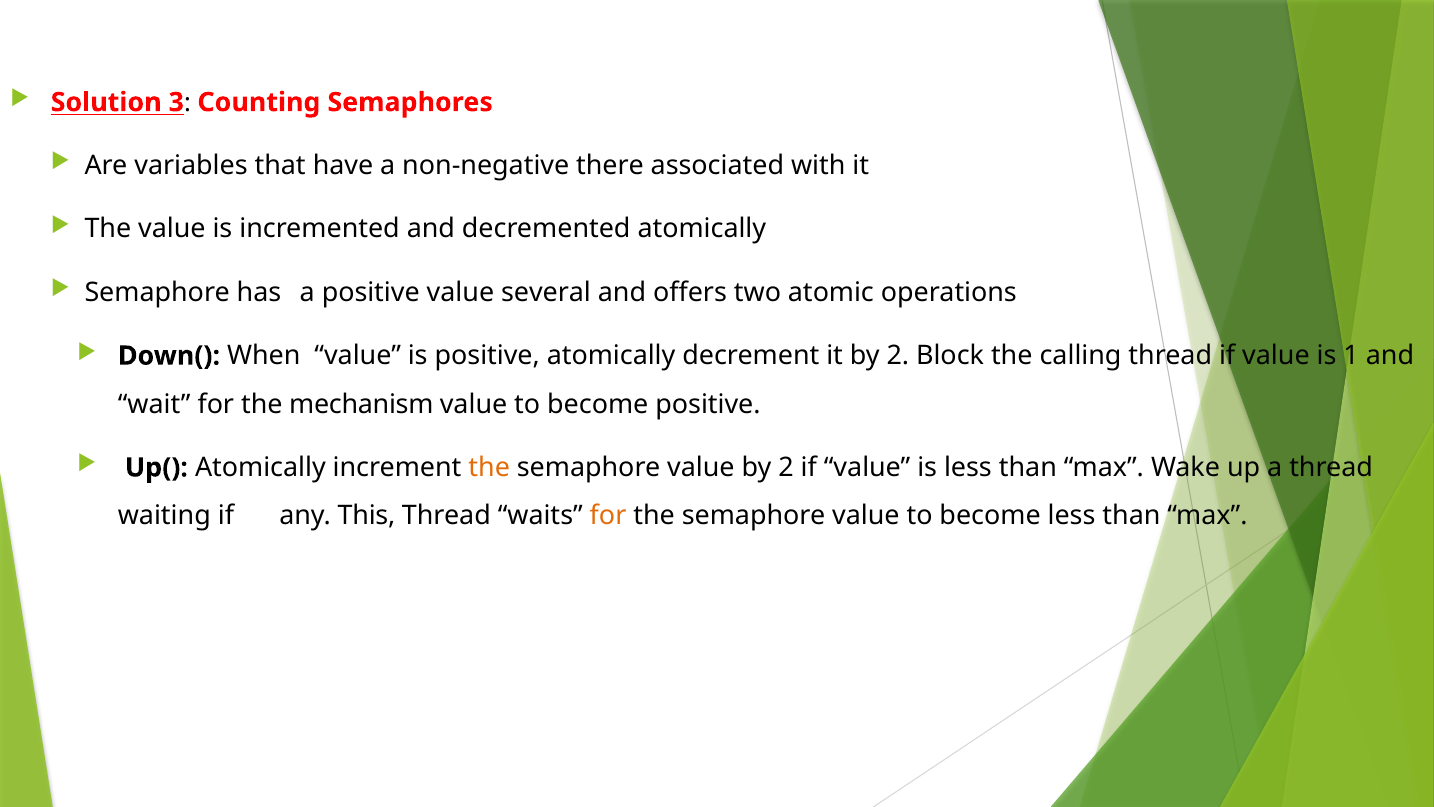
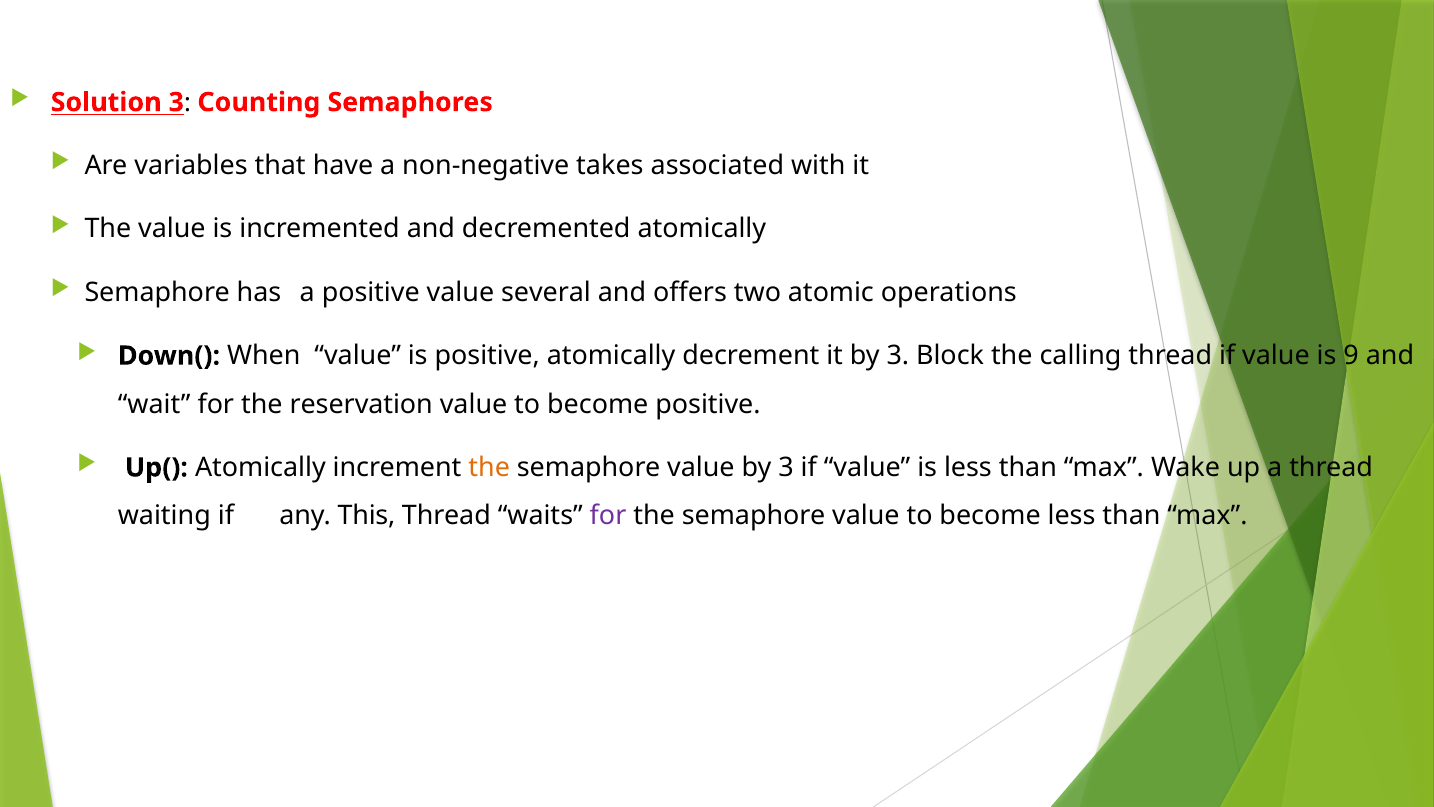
there: there -> takes
it by 2: 2 -> 3
1: 1 -> 9
mechanism: mechanism -> reservation
value by 2: 2 -> 3
for at (608, 516) colour: orange -> purple
